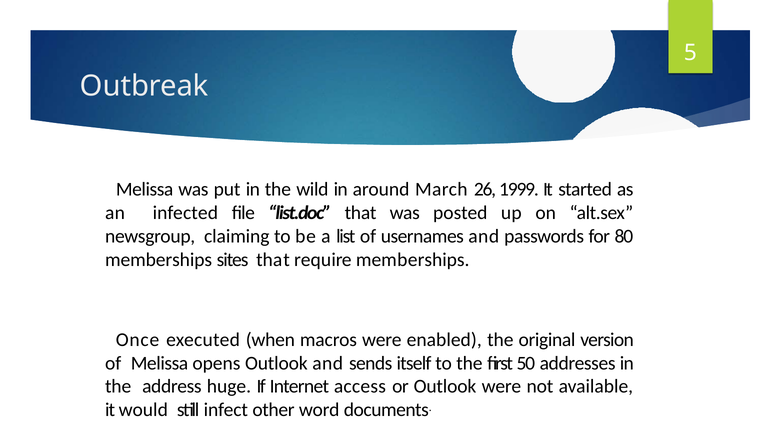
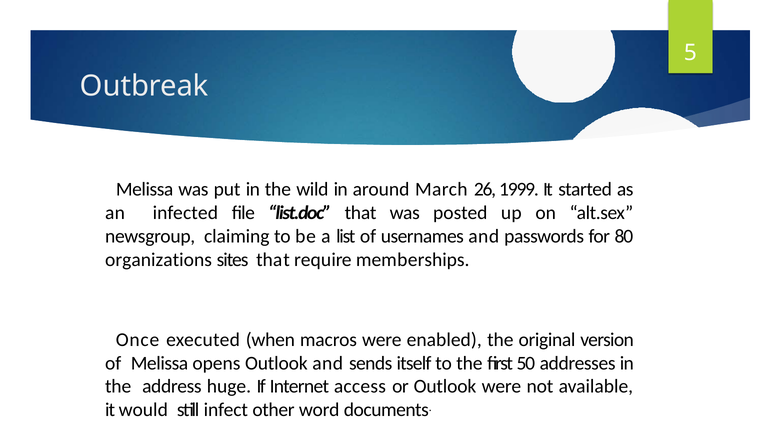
memberships at (159, 260): memberships -> organizations
